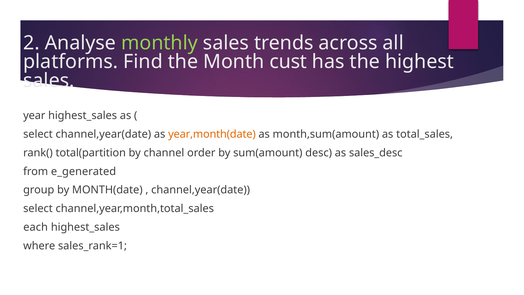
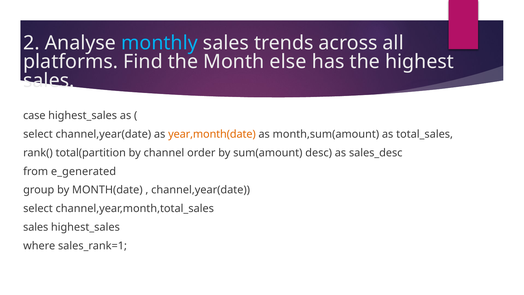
monthly colour: light green -> light blue
cust: cust -> else
year: year -> case
each at (36, 227): each -> sales
